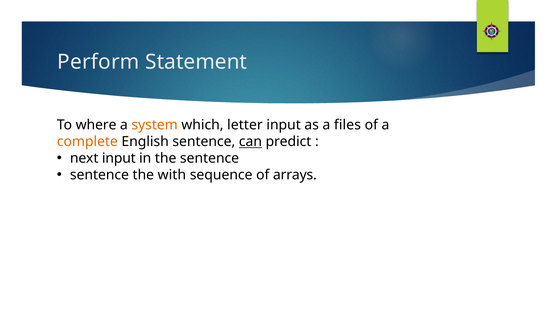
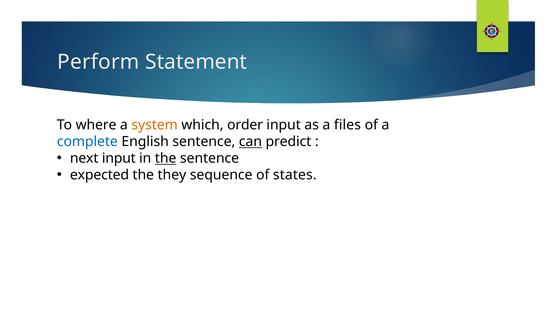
letter: letter -> order
complete colour: orange -> blue
the at (166, 158) underline: none -> present
sentence at (99, 175): sentence -> expected
with: with -> they
arrays: arrays -> states
